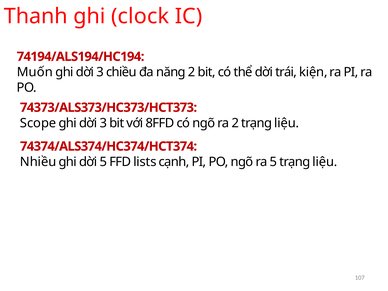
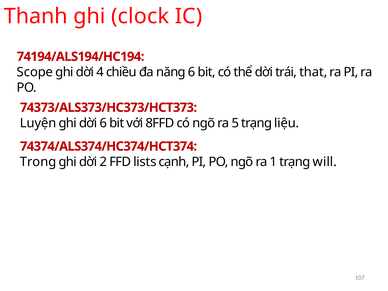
Muốn: Muốn -> Scope
3 at (100, 72): 3 -> 4
năng 2: 2 -> 6
kiện: kiện -> that
Scope: Scope -> Luyện
3 at (103, 123): 3 -> 6
ra 2: 2 -> 5
Nhiều: Nhiều -> Trong
dời 5: 5 -> 2
ra 5: 5 -> 1
liệu at (325, 162): liệu -> will
